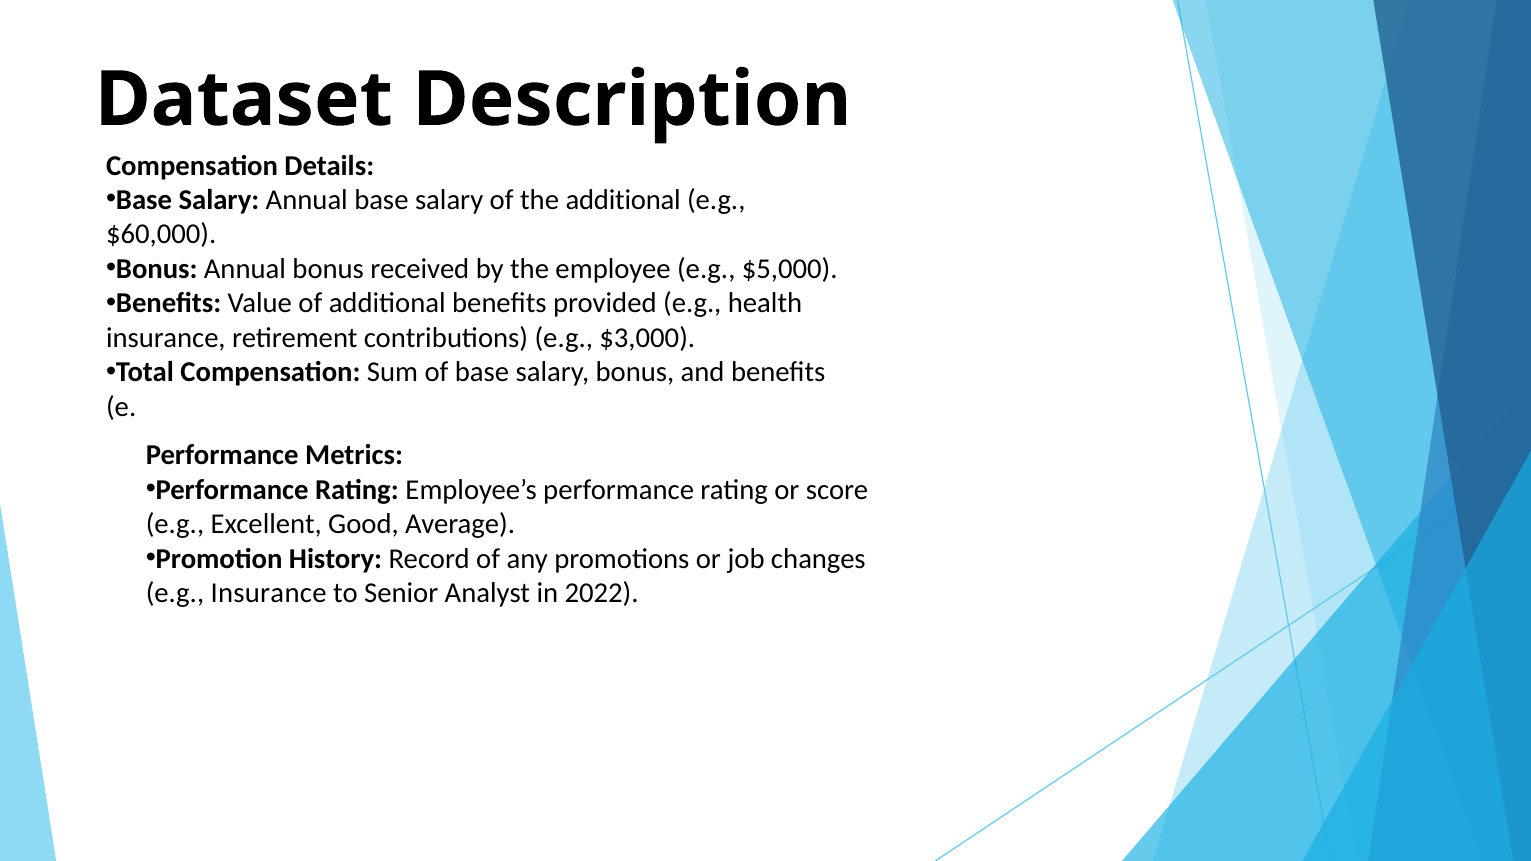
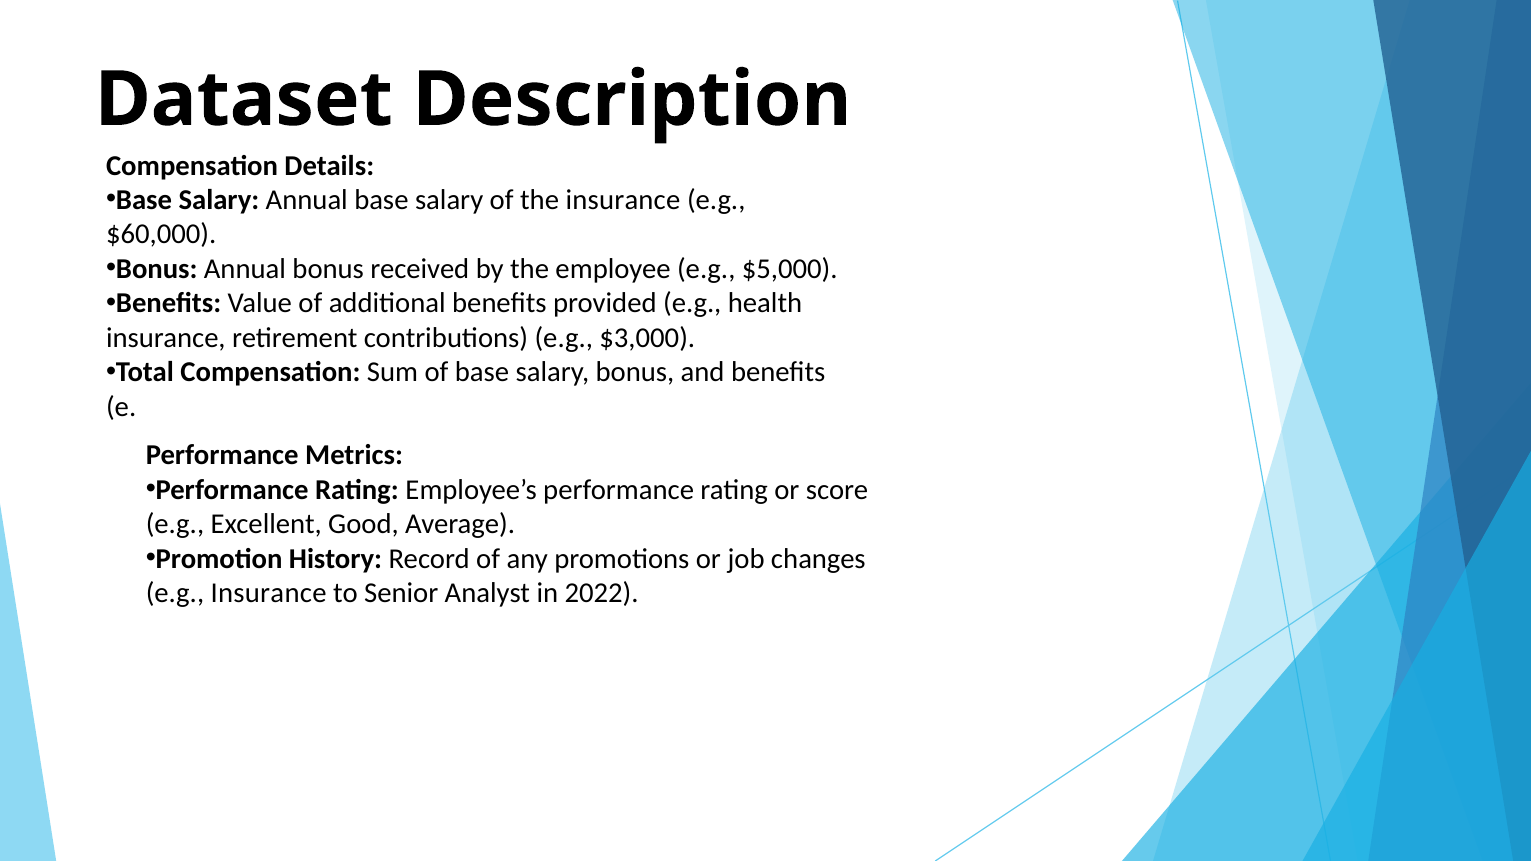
the additional: additional -> insurance
